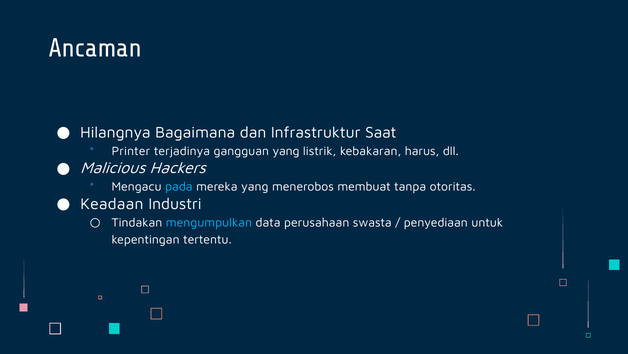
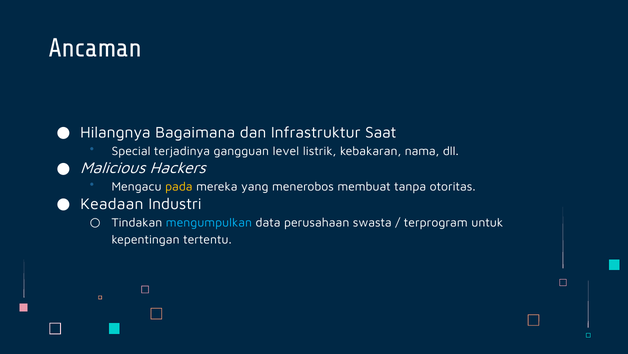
Printer: Printer -> Special
gangguan yang: yang -> level
harus: harus -> nama
pada colour: light blue -> yellow
penyediaan: penyediaan -> terprogram
